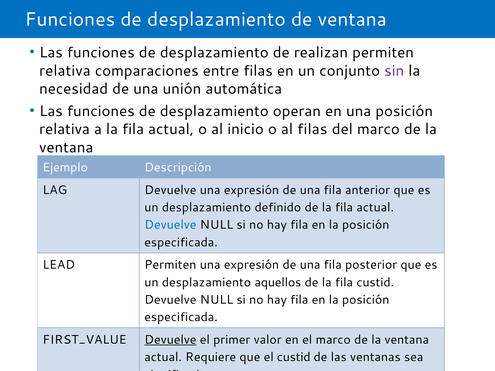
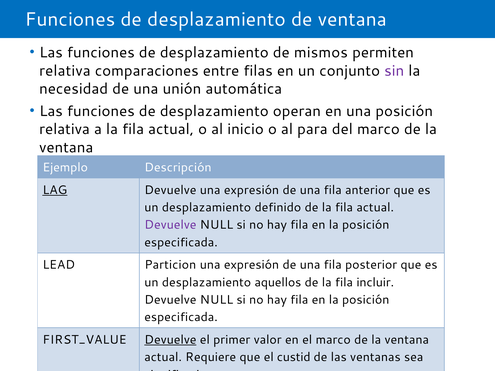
realizan: realizan -> mismos
al filas: filas -> para
LAG underline: none -> present
Devuelve at (170, 225) colour: blue -> purple
LEAD Permiten: Permiten -> Particion
fila custid: custid -> incluir
